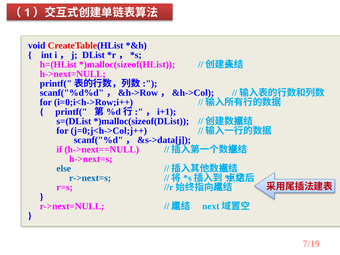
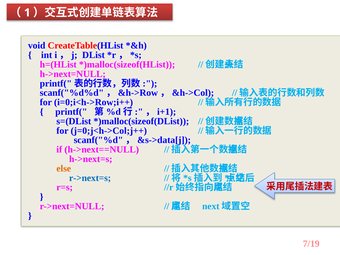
else colour: blue -> orange
